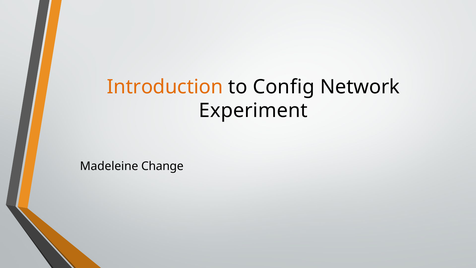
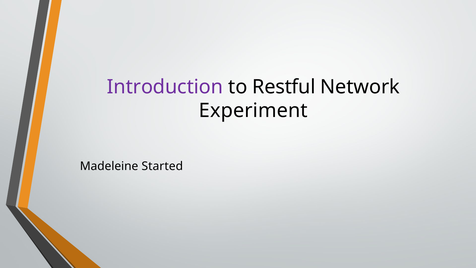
Introduction colour: orange -> purple
Config: Config -> Restful
Change: Change -> Started
